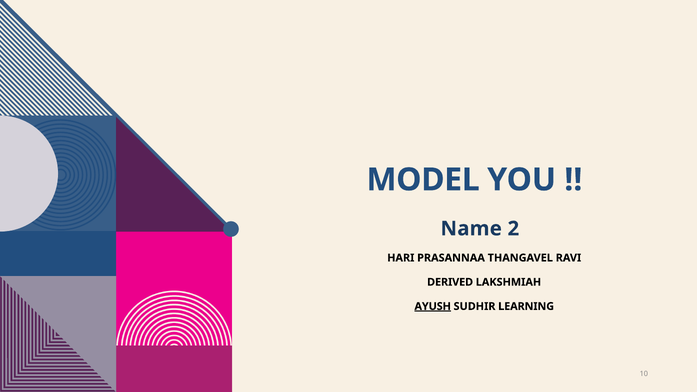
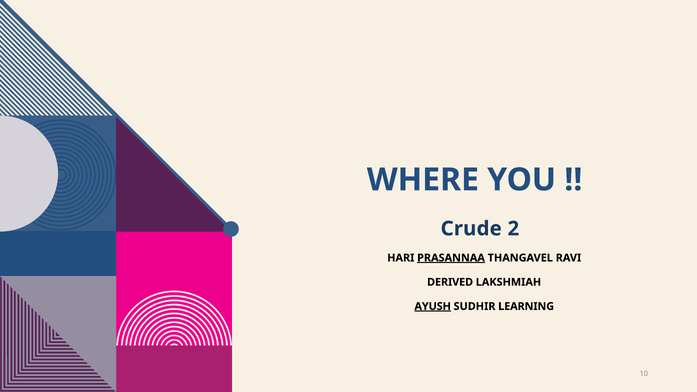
MODEL: MODEL -> WHERE
Name: Name -> Crude
PRASANNAA underline: none -> present
